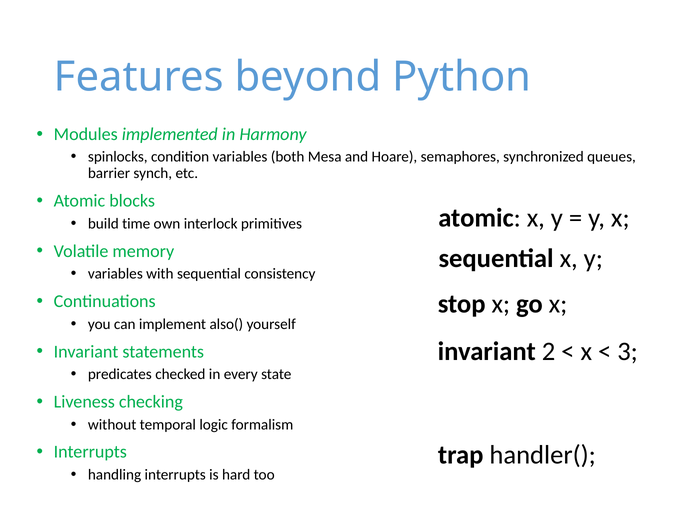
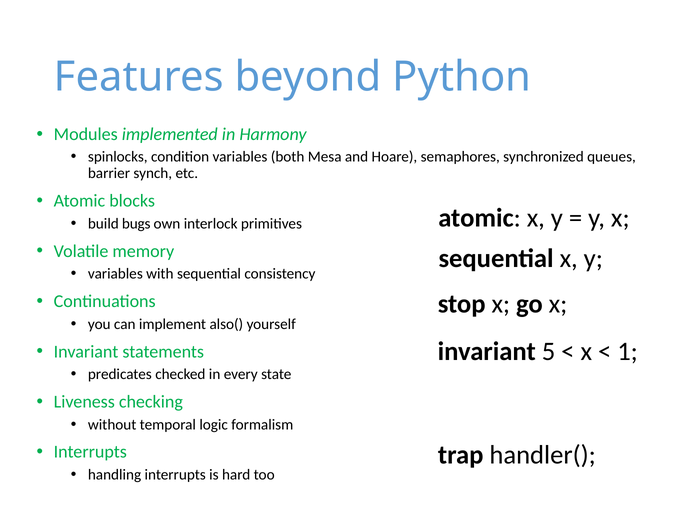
time: time -> bugs
2: 2 -> 5
3: 3 -> 1
